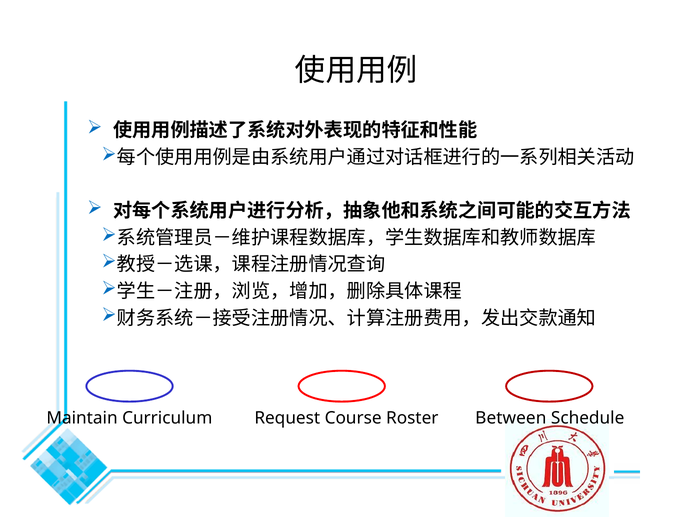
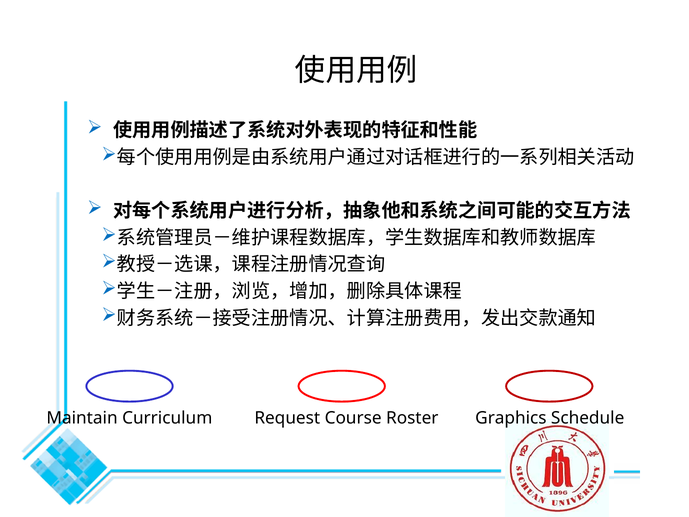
Between: Between -> Graphics
